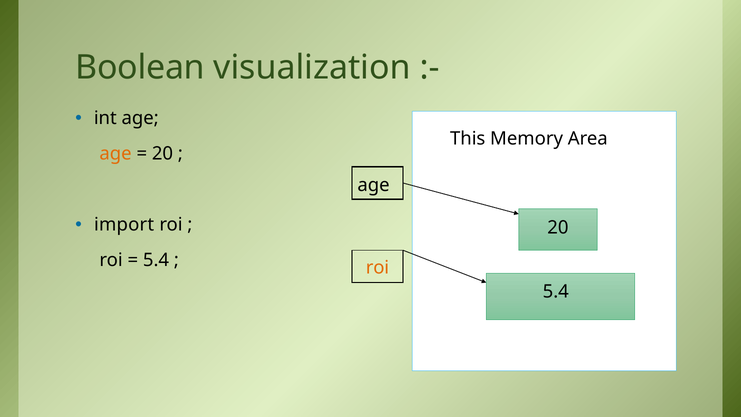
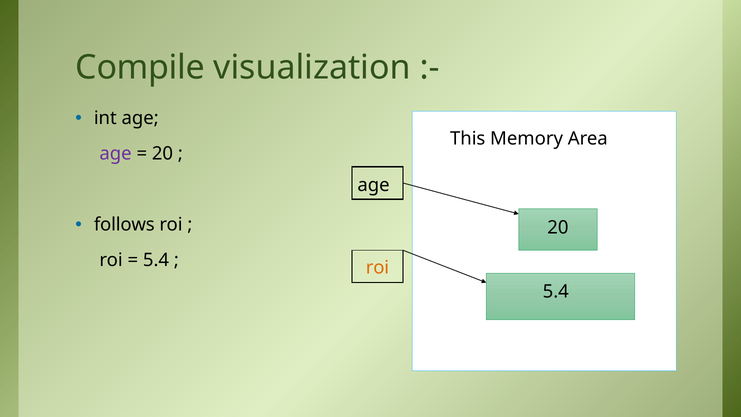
Boolean: Boolean -> Compile
age at (116, 153) colour: orange -> purple
import: import -> follows
